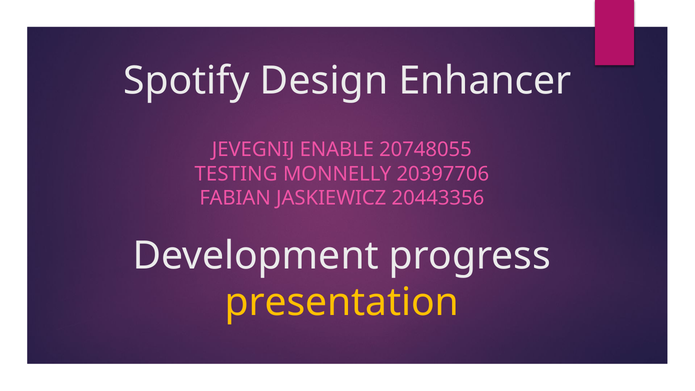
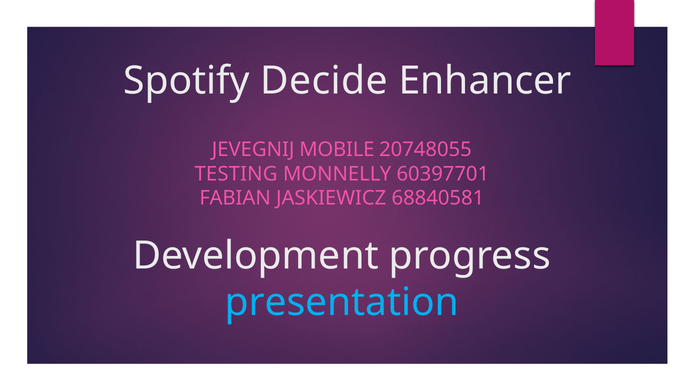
Design: Design -> Decide
ENABLE: ENABLE -> MOBILE
20397706: 20397706 -> 60397701
20443356: 20443356 -> 68840581
presentation colour: yellow -> light blue
